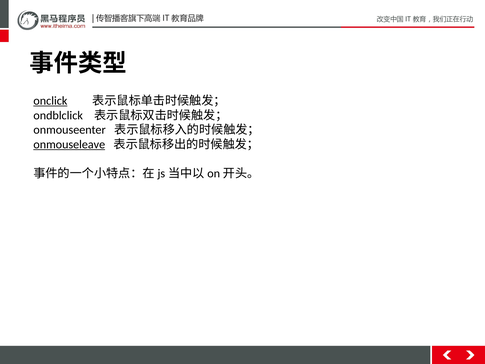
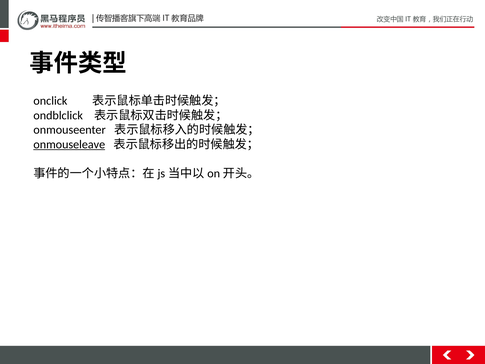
onclick underline: present -> none
